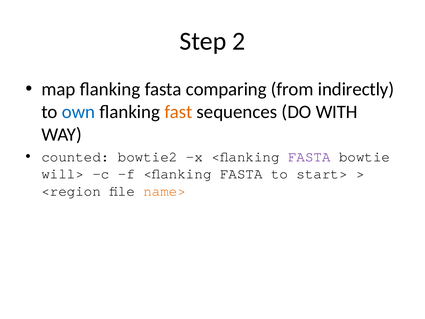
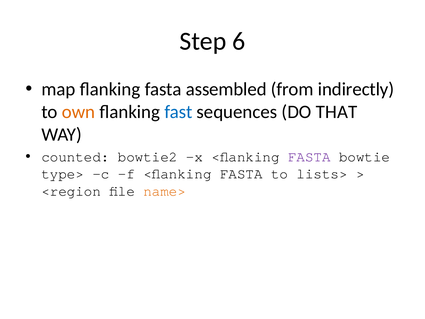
2: 2 -> 6
comparing: comparing -> assembled
own colour: blue -> orange
fast colour: orange -> blue
WITH: WITH -> THAT
will>: will> -> type>
start>: start> -> lists>
